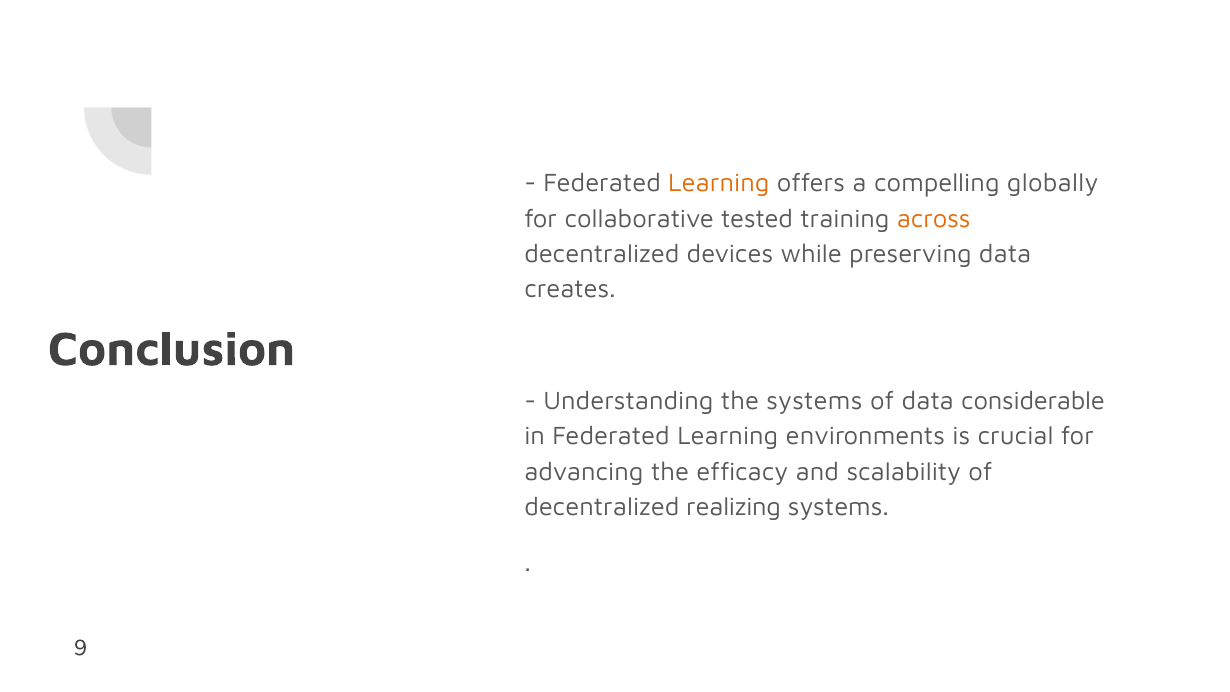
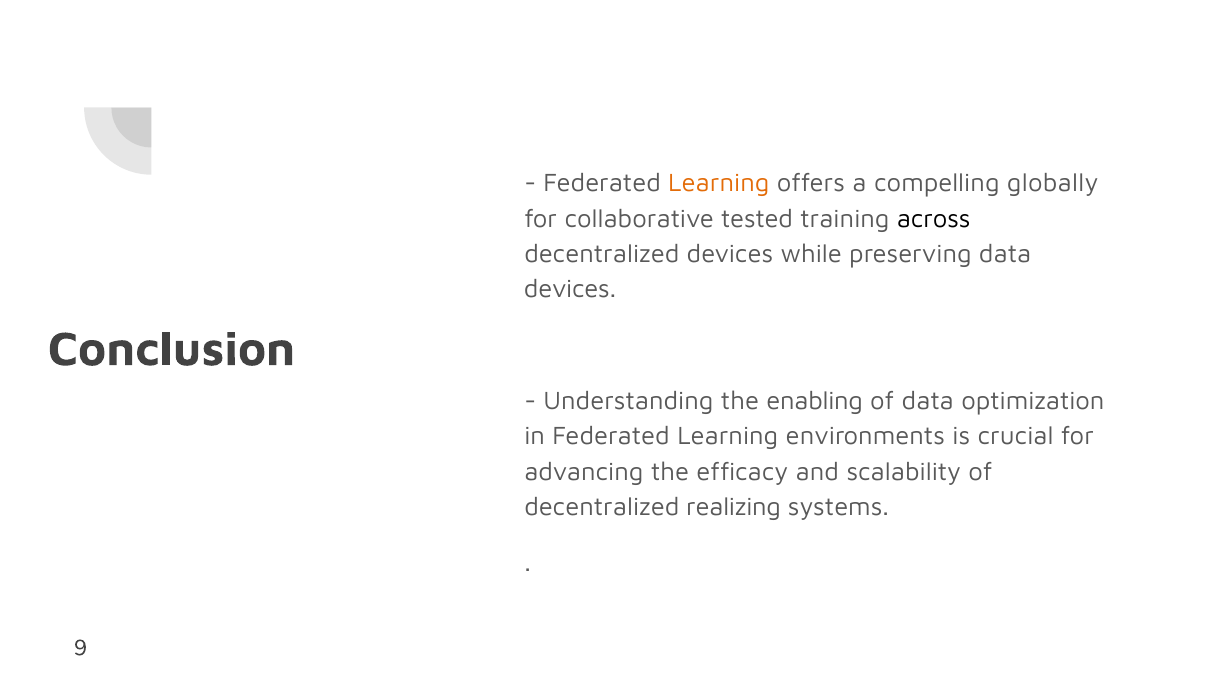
across colour: orange -> black
creates at (570, 289): creates -> devices
the systems: systems -> enabling
considerable: considerable -> optimization
